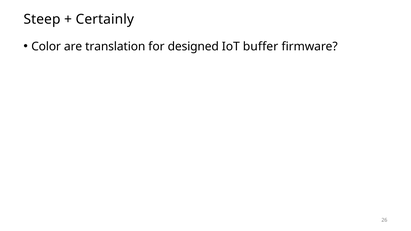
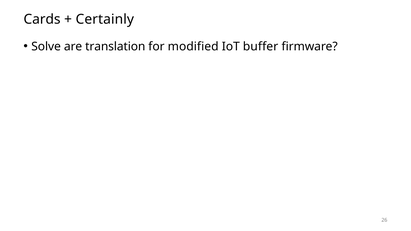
Steep: Steep -> Cards
Color: Color -> Solve
designed: designed -> modified
